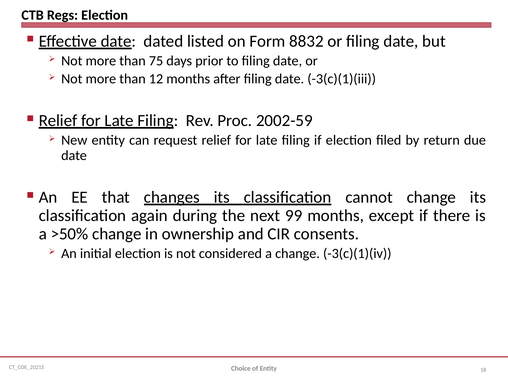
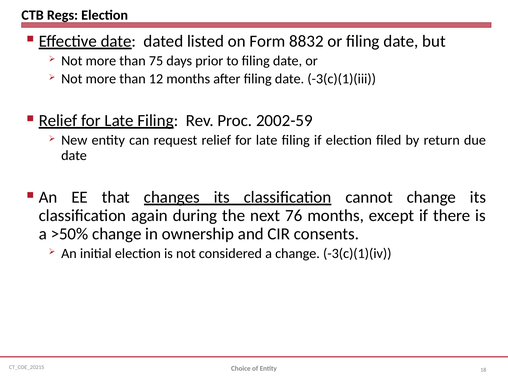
99: 99 -> 76
